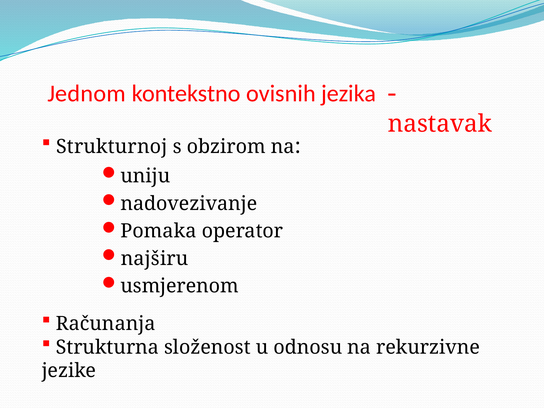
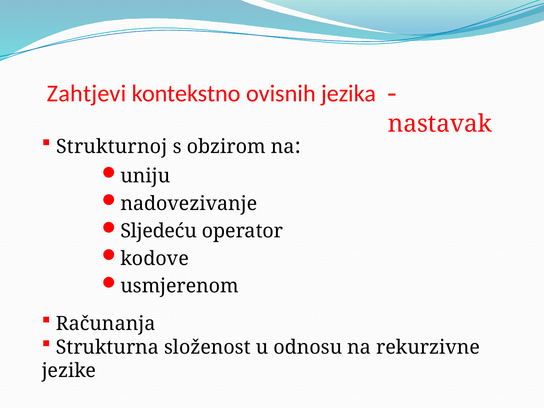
Jednom: Jednom -> Zahtjevi
Pomaka: Pomaka -> Sljedeću
najširu: najširu -> kodove
